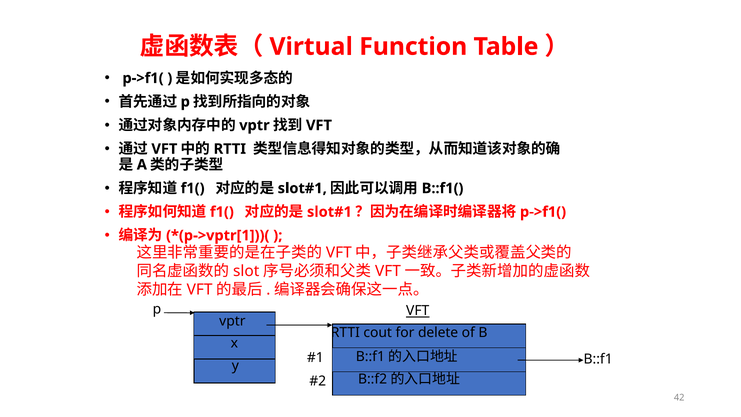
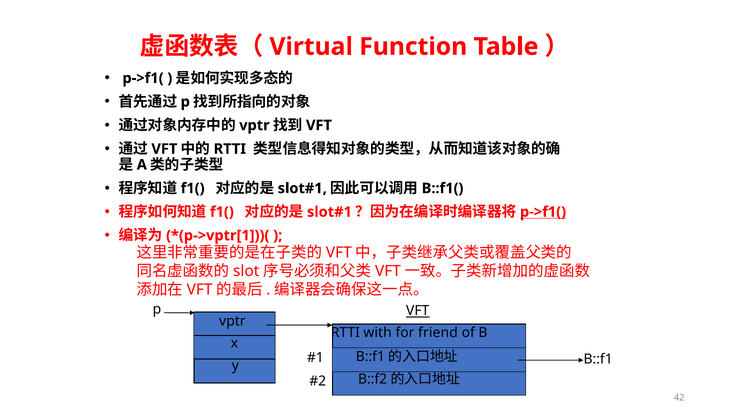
p->f1( at (543, 212) underline: none -> present
cout: cout -> with
delete: delete -> friend
